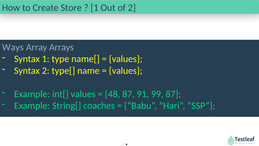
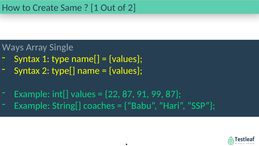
Store: Store -> Same
Arrays: Arrays -> Single
48: 48 -> 22
